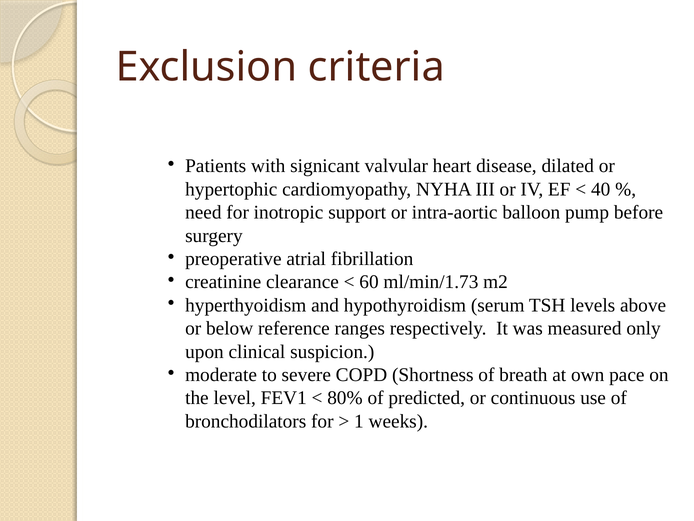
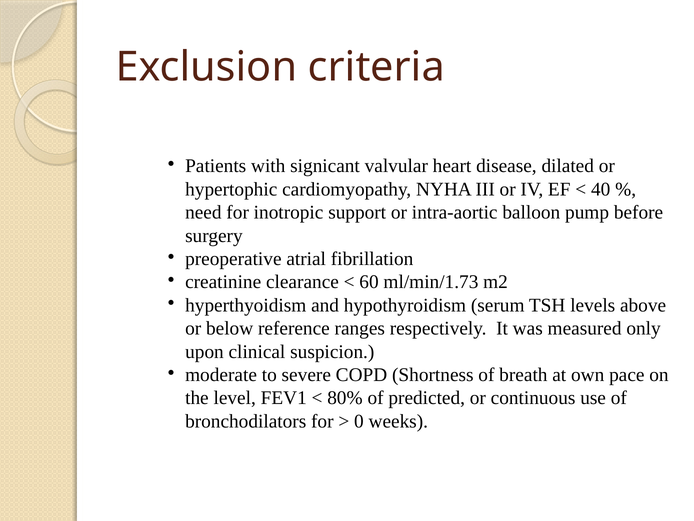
1: 1 -> 0
